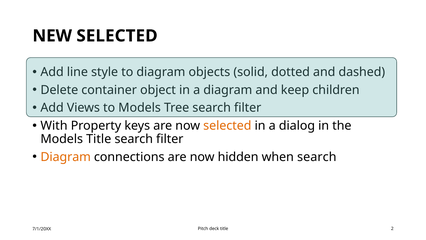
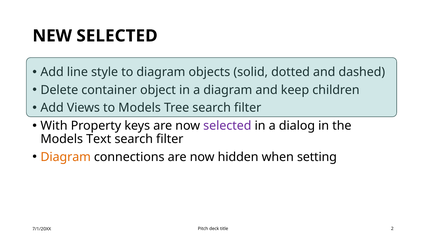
selected at (227, 126) colour: orange -> purple
Models Title: Title -> Text
when search: search -> setting
